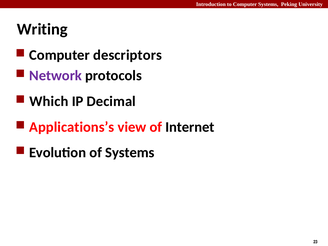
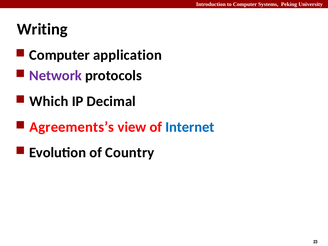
descriptors: descriptors -> application
Applications’s: Applications’s -> Agreements’s
Internet colour: black -> blue
of Systems: Systems -> Country
